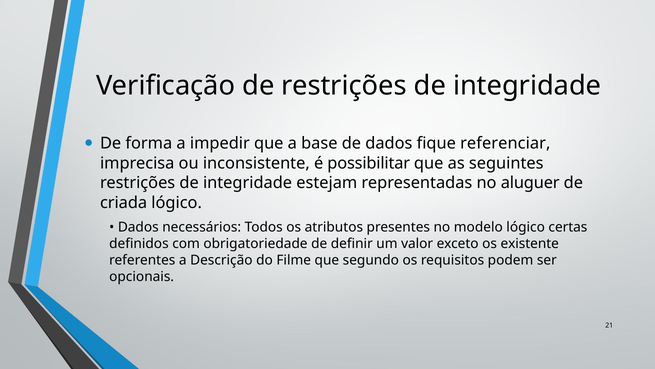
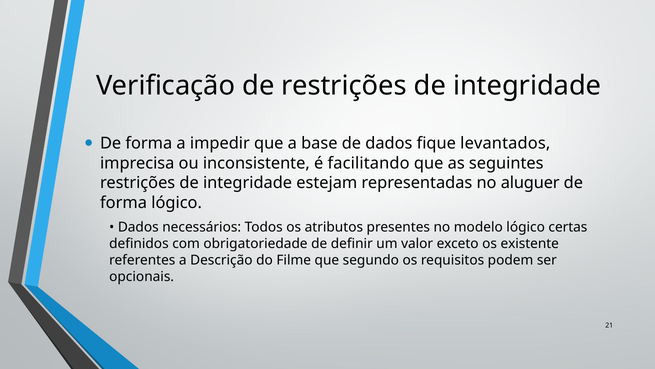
referenciar: referenciar -> levantados
possibilitar: possibilitar -> facilitando
criada at (124, 202): criada -> forma
